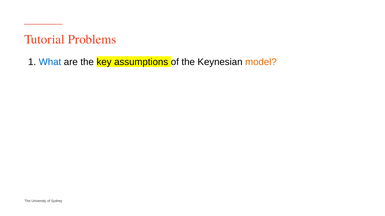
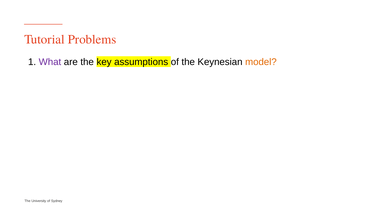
What colour: blue -> purple
